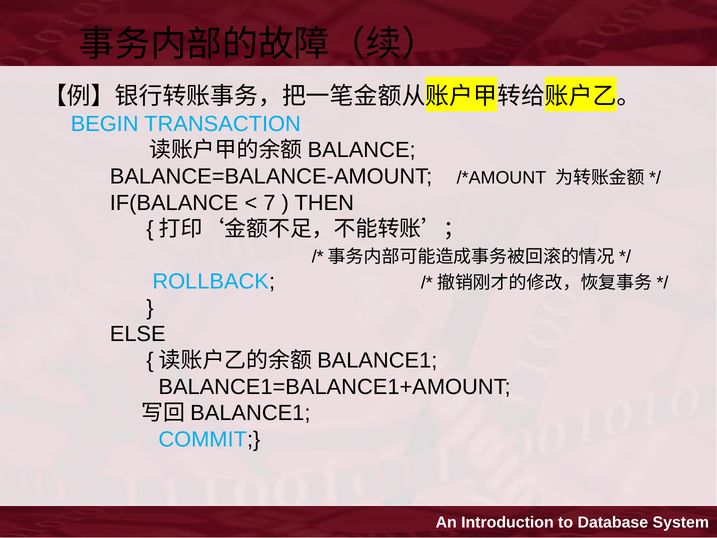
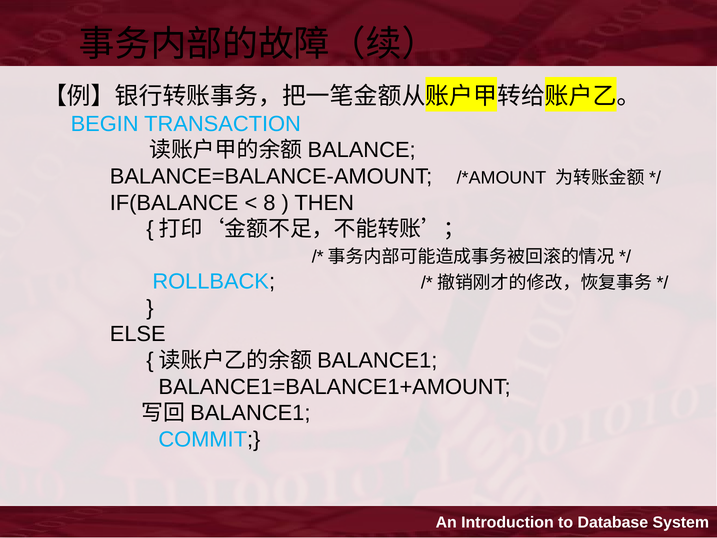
7: 7 -> 8
